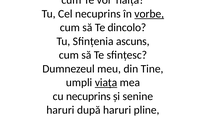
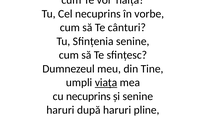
vorbe underline: present -> none
Te dincolo: dincolo -> cânturi
Sfințenia ascuns: ascuns -> senine
